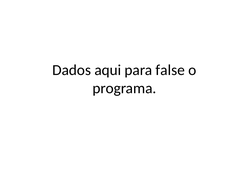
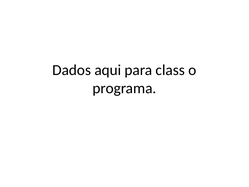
false: false -> class
